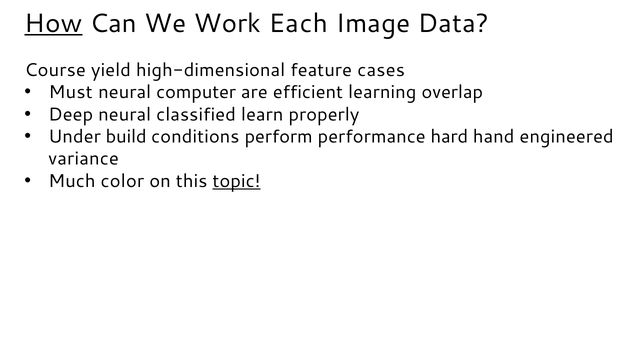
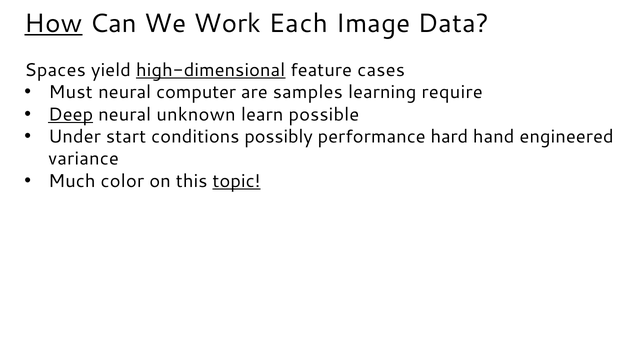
Course: Course -> Spaces
high-dimensional underline: none -> present
efficient: efficient -> samples
overlap: overlap -> require
Deep underline: none -> present
classified: classified -> unknown
properly: properly -> possible
build: build -> start
perform: perform -> possibly
